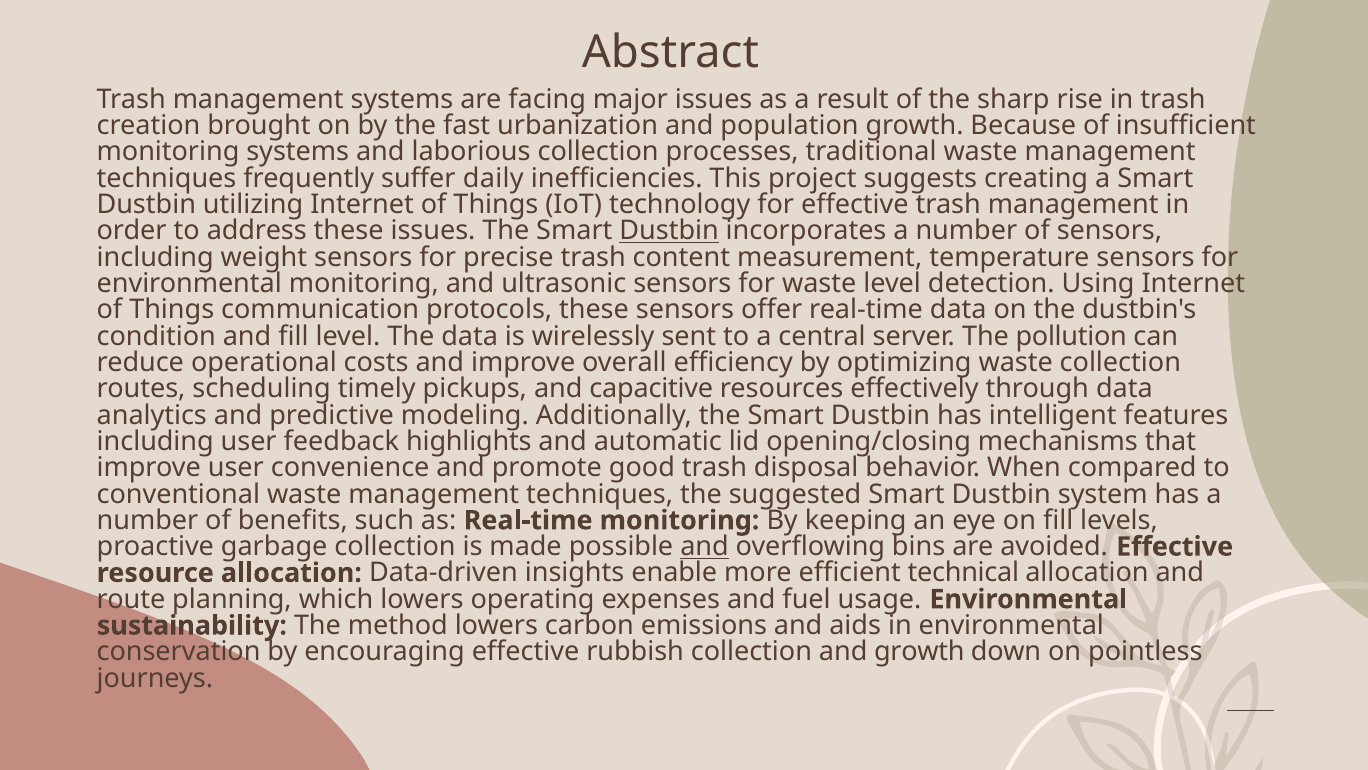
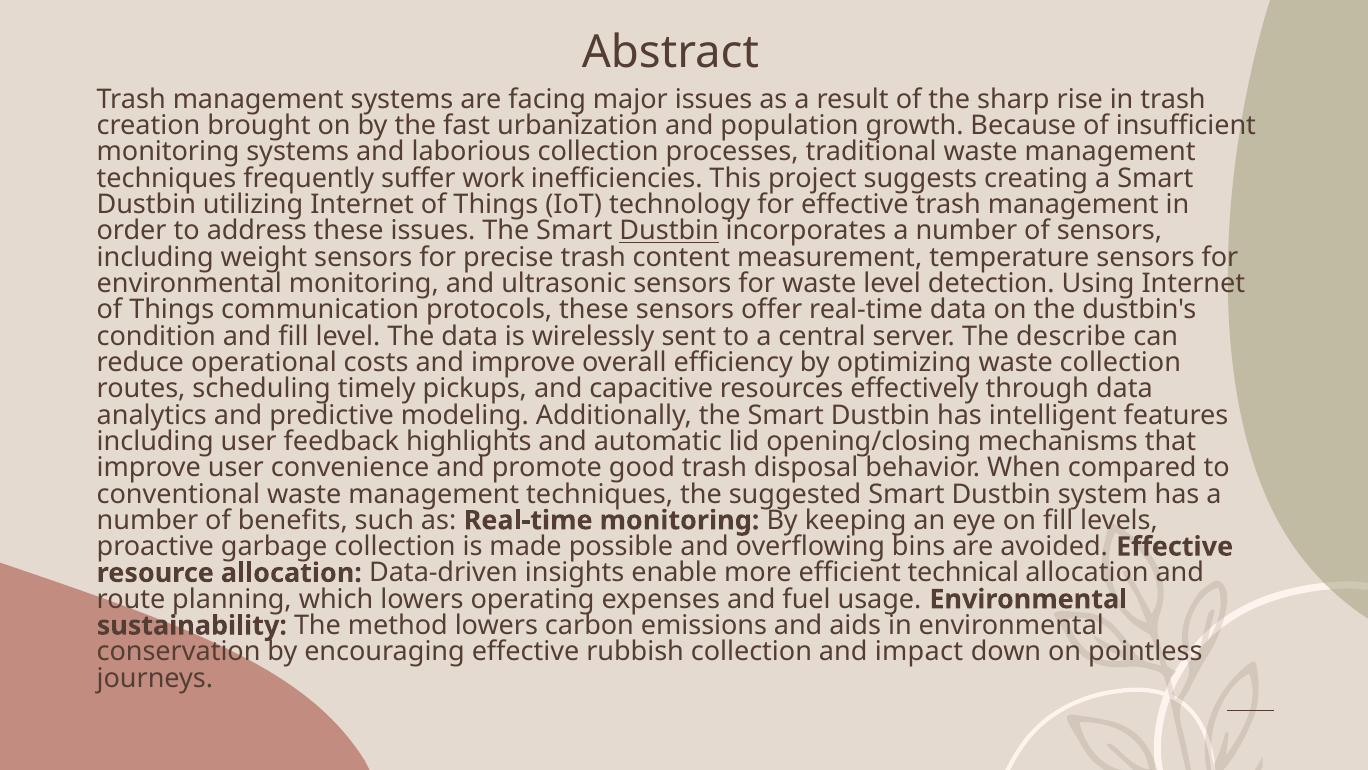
daily: daily -> work
pollution: pollution -> describe
and at (704, 546) underline: present -> none
and growth: growth -> impact
